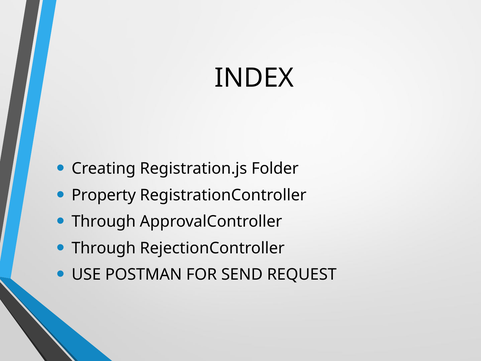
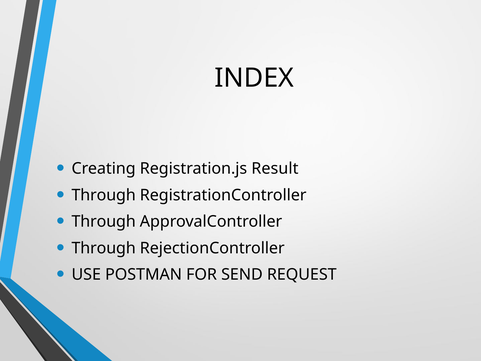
Folder: Folder -> Result
Property at (104, 195): Property -> Through
